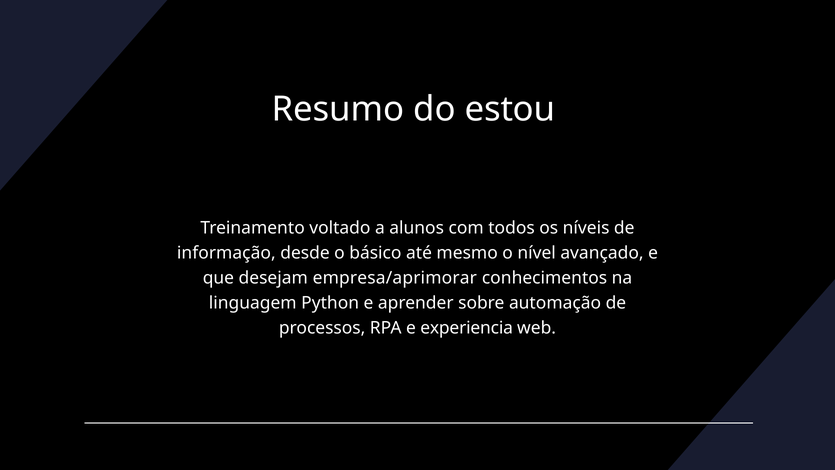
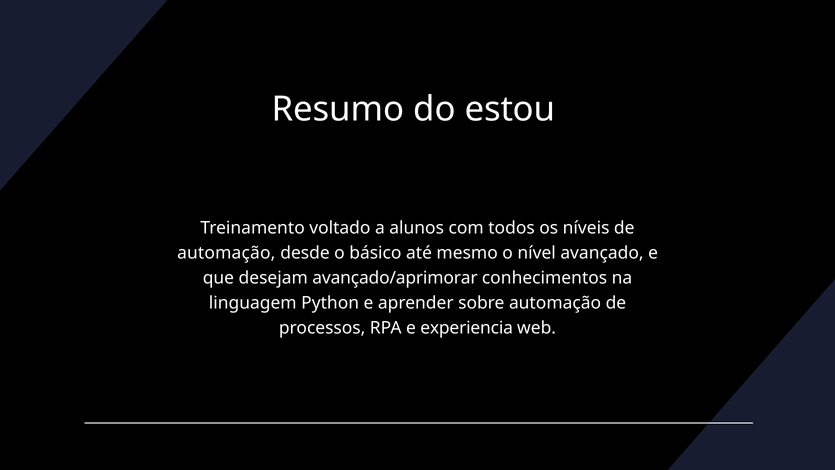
informação at (226, 253): informação -> automação
empresa/aprimorar: empresa/aprimorar -> avançado/aprimorar
